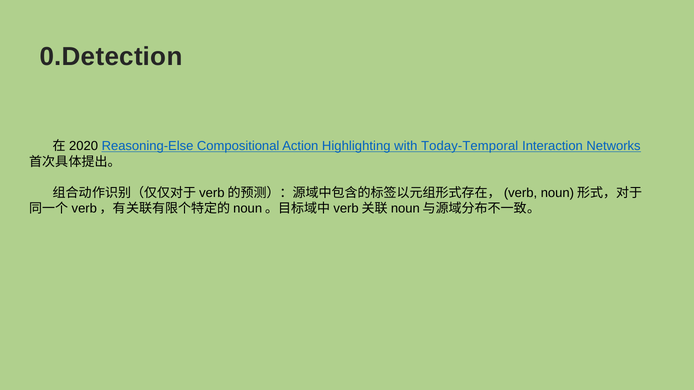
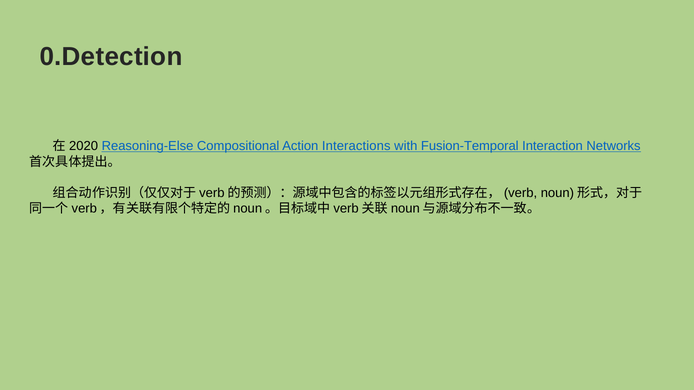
Highlighting: Highlighting -> Interactions
Today-Temporal: Today-Temporal -> Fusion-Temporal
